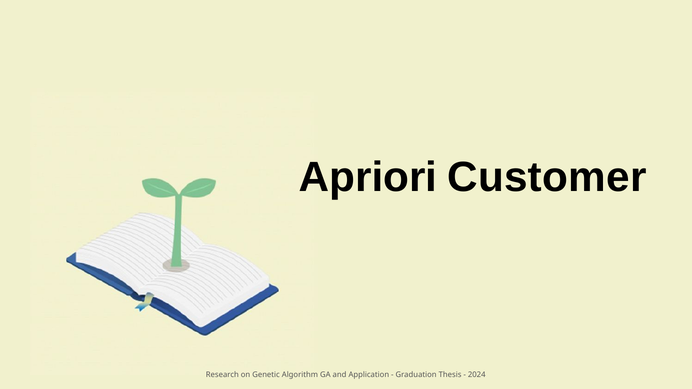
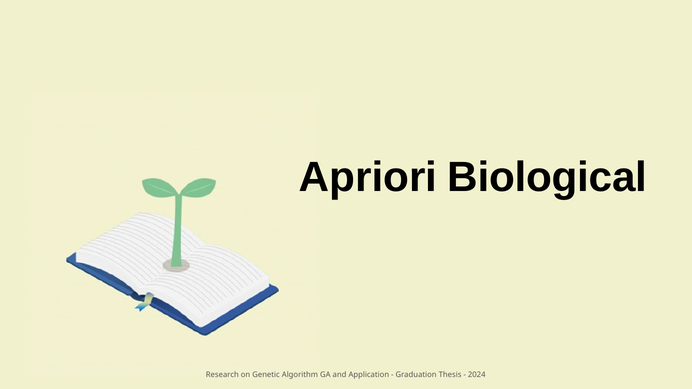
Customer: Customer -> Biological
